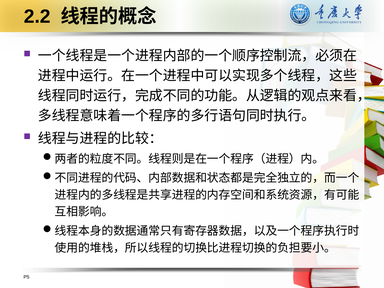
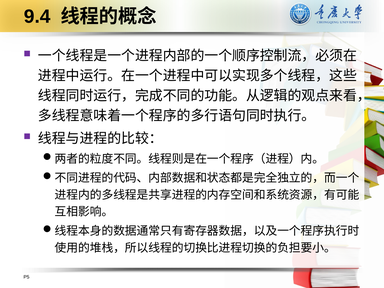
2.2: 2.2 -> 9.4
